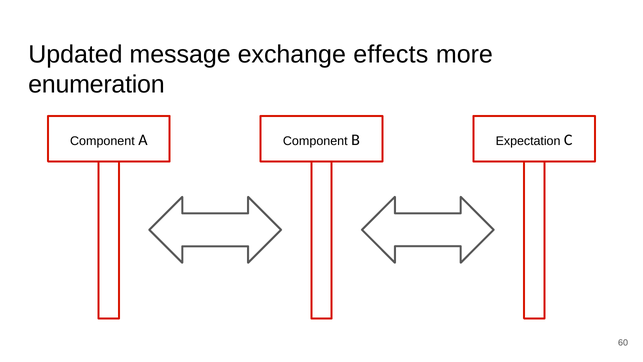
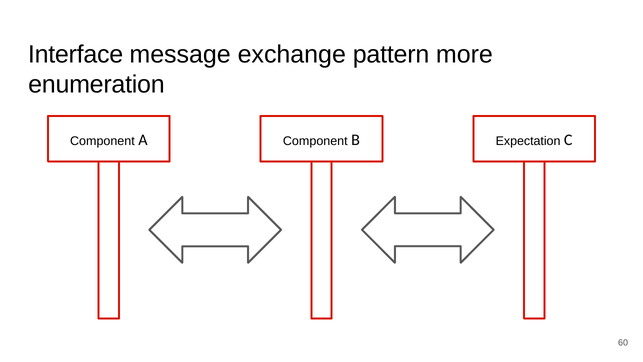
Updated: Updated -> Interface
effects: effects -> pattern
